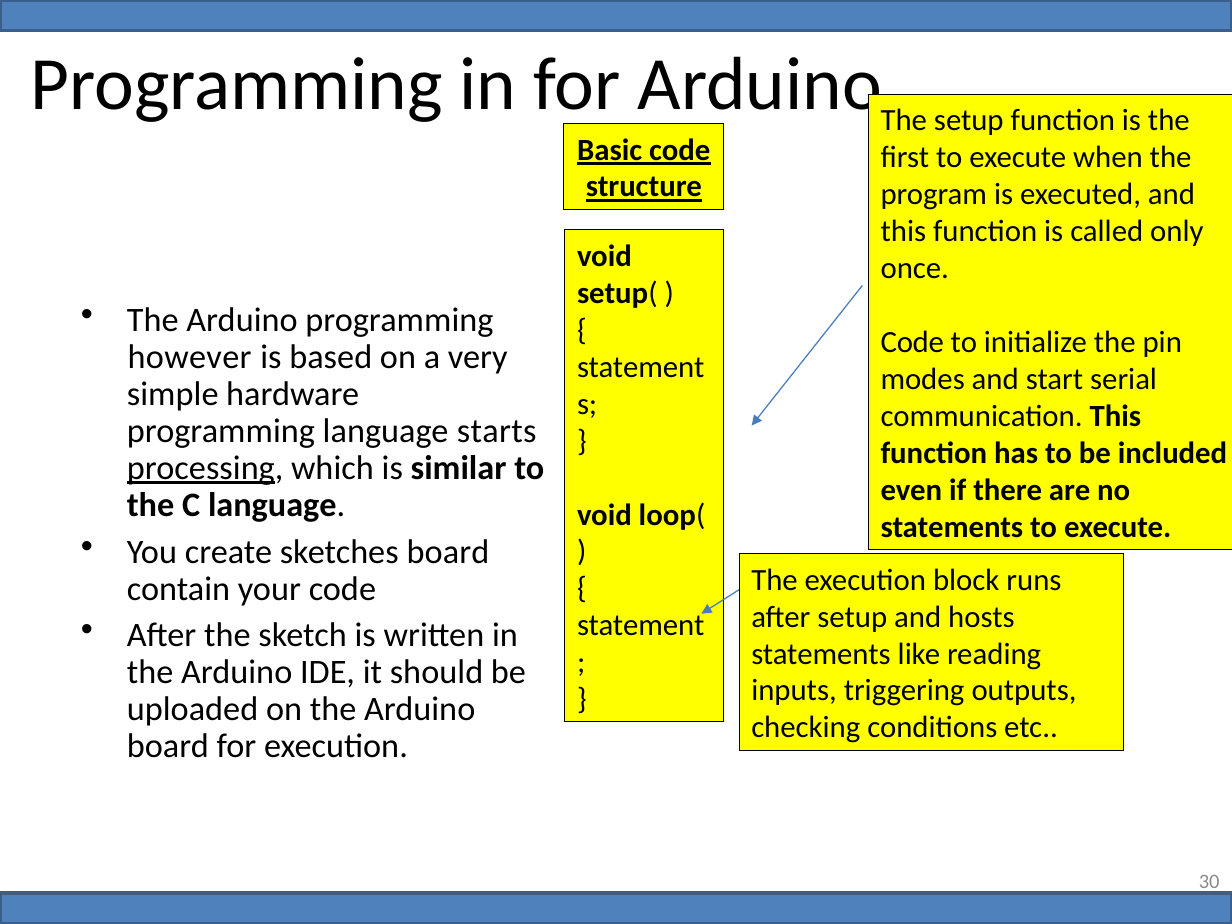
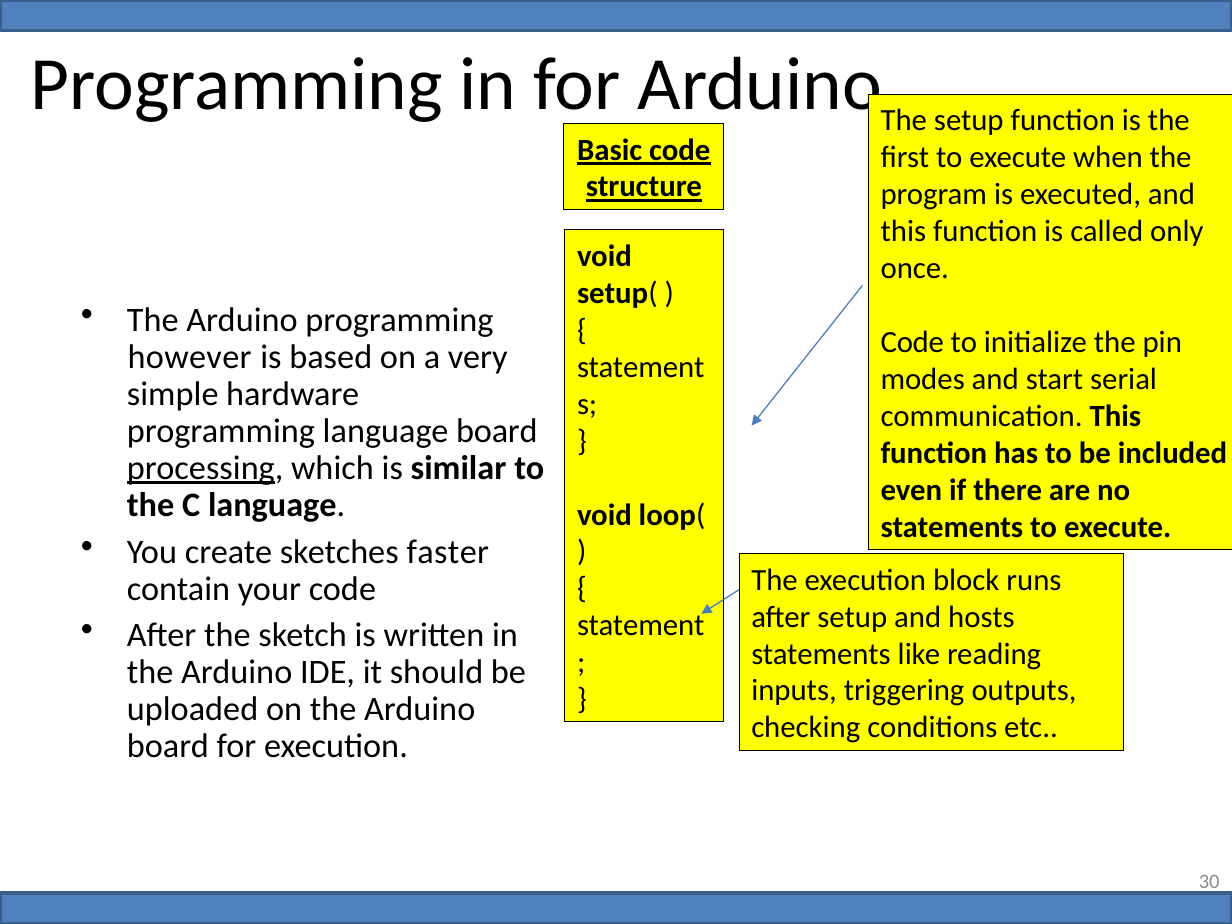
language starts: starts -> board
sketches board: board -> faster
